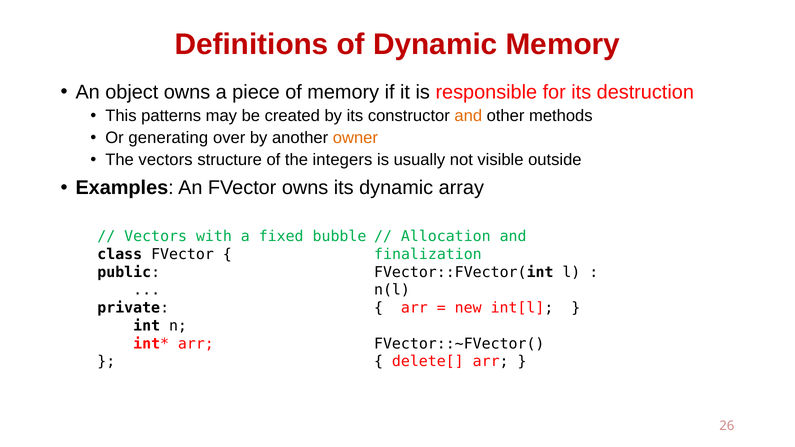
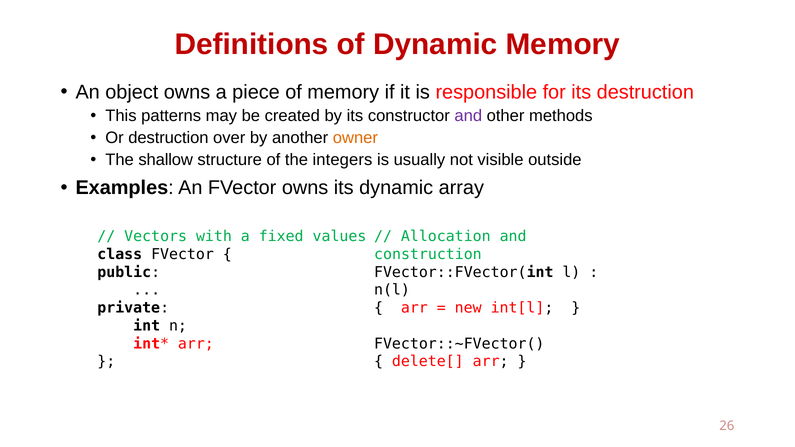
and at (468, 116) colour: orange -> purple
Or generating: generating -> destruction
The vectors: vectors -> shallow
bubble: bubble -> values
finalization: finalization -> construction
